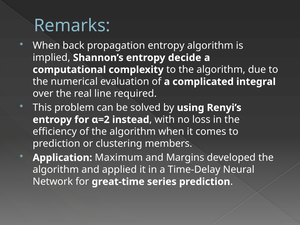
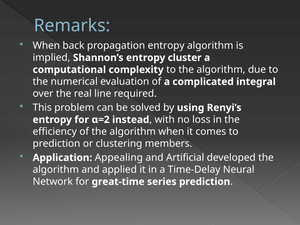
decide: decide -> cluster
Maximum: Maximum -> Appealing
Margins: Margins -> Artificial
